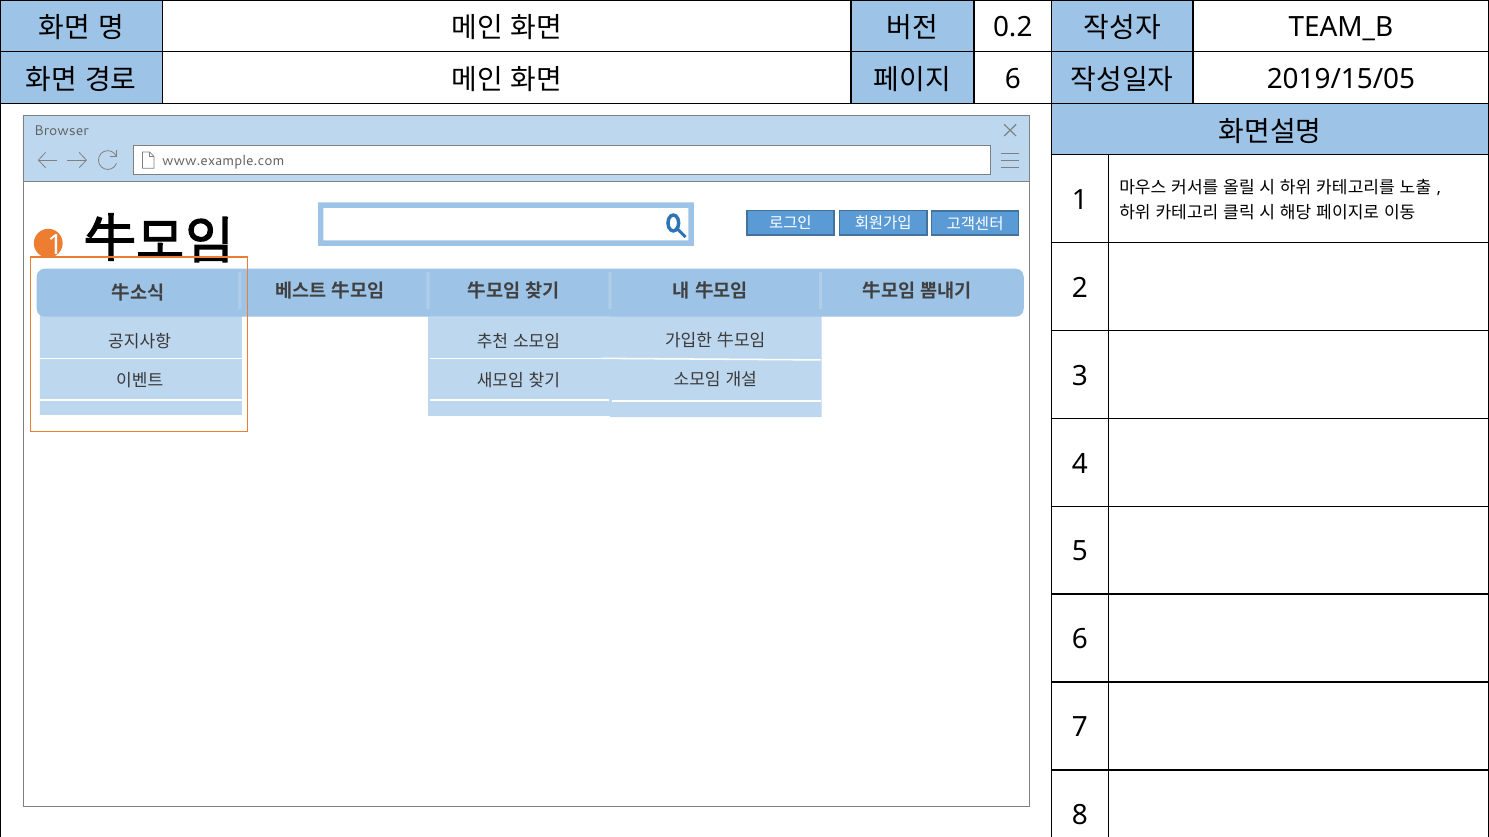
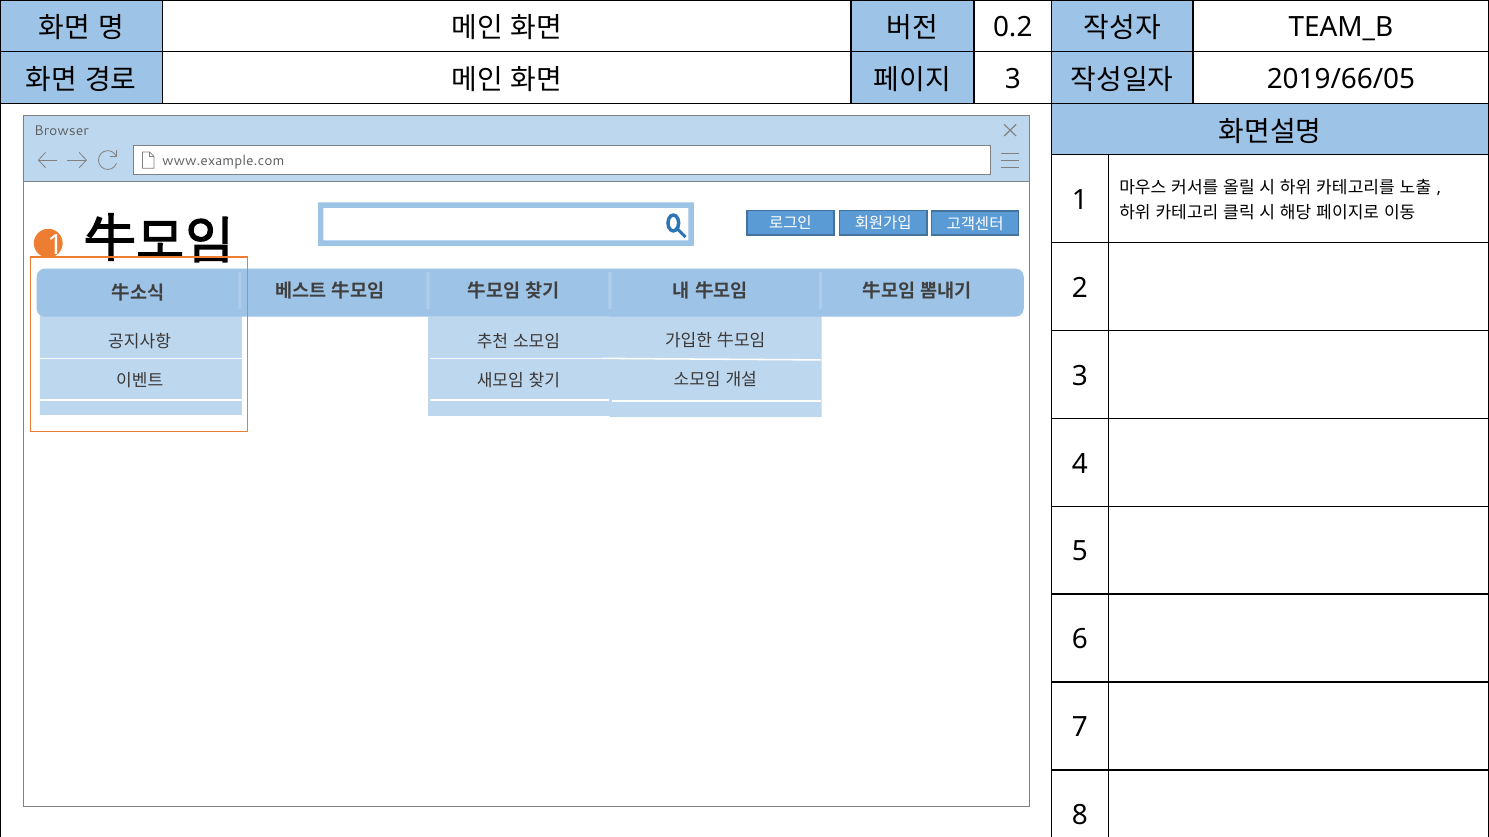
6 at (1013, 79): 6 -> 3
2019/15/05: 2019/15/05 -> 2019/66/05
